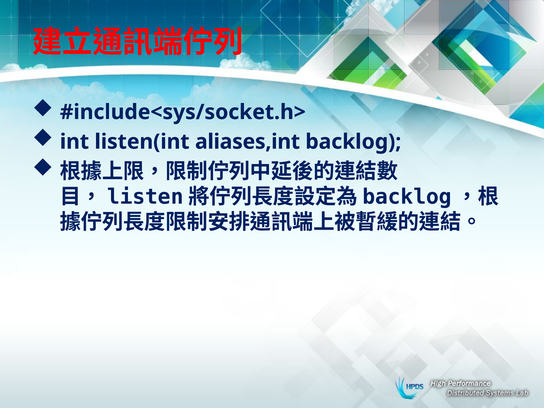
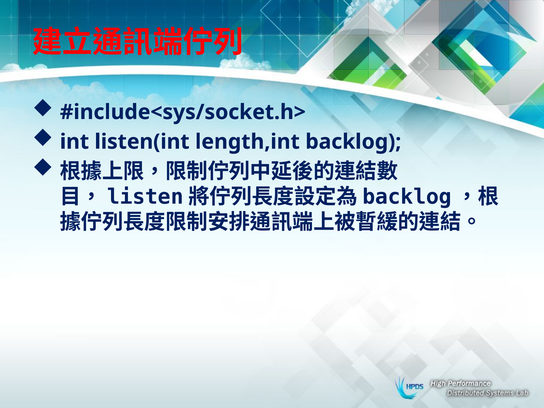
aliases,int: aliases,int -> length,int
